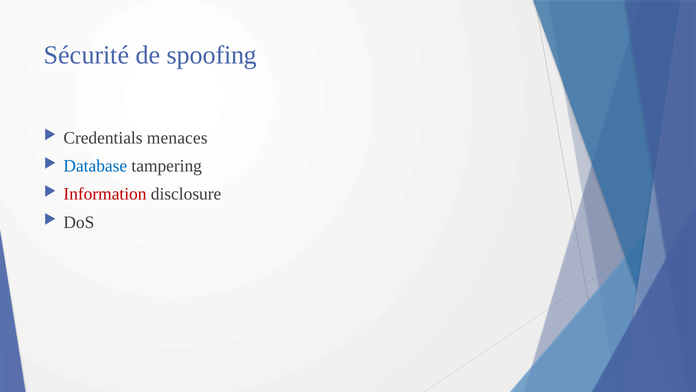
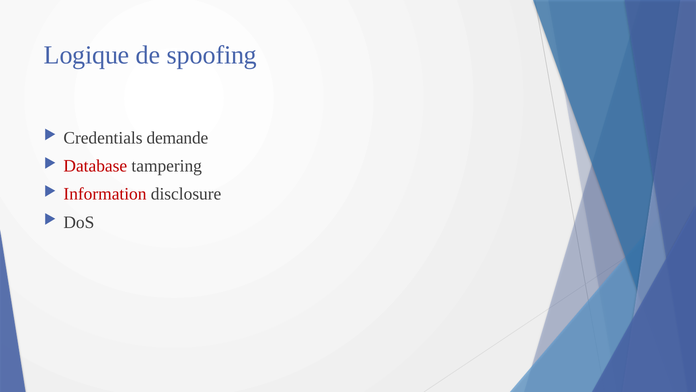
Sécurité: Sécurité -> Logique
menaces: menaces -> demande
Database colour: blue -> red
